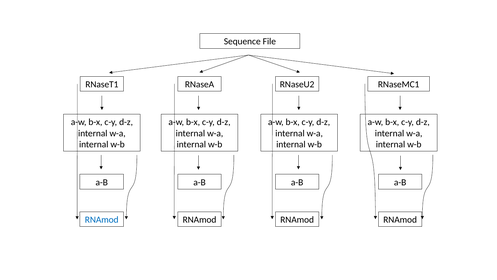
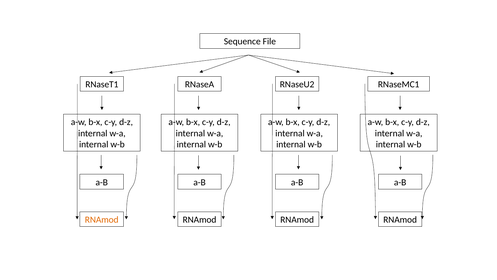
RNAmod at (102, 220) colour: blue -> orange
